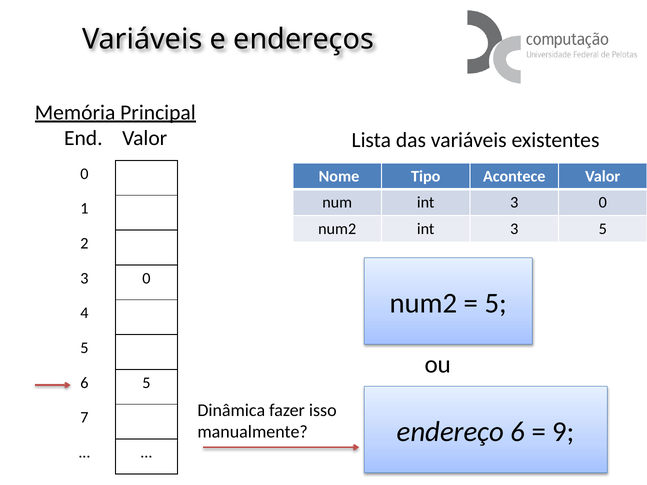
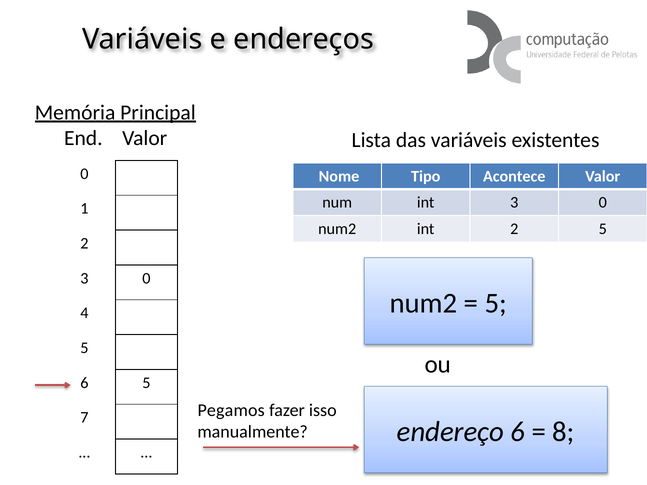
num2 int 3: 3 -> 2
Dinâmica: Dinâmica -> Pegamos
9: 9 -> 8
